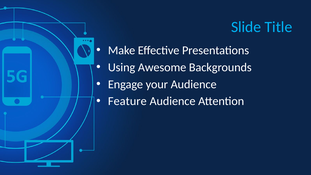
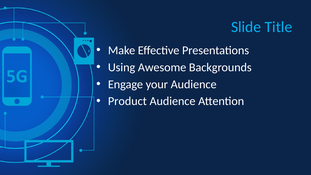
Feature: Feature -> Product
